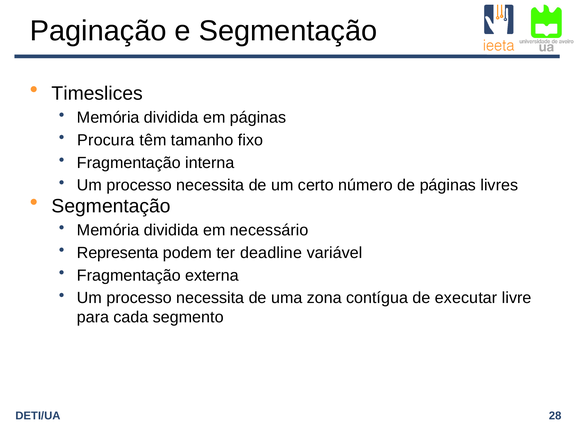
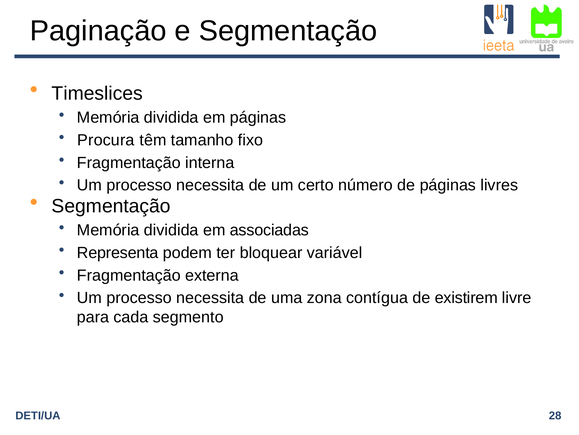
necessário: necessário -> associadas
deadline: deadline -> bloquear
executar: executar -> existirem
